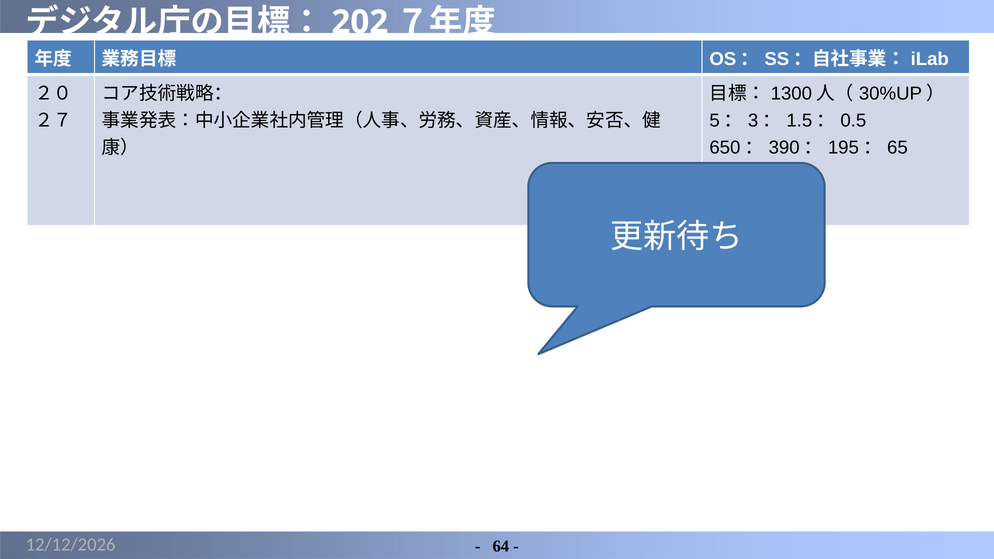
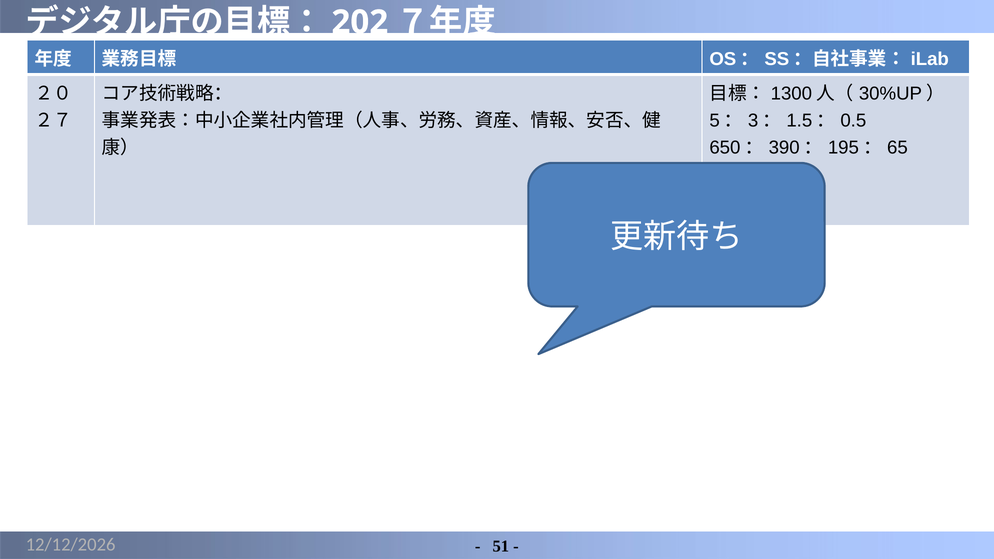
64: 64 -> 51
